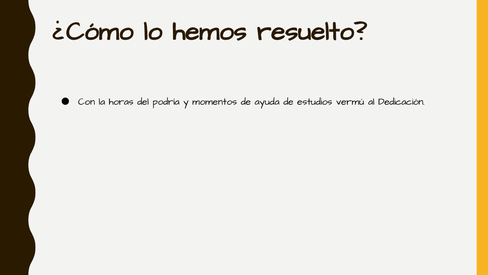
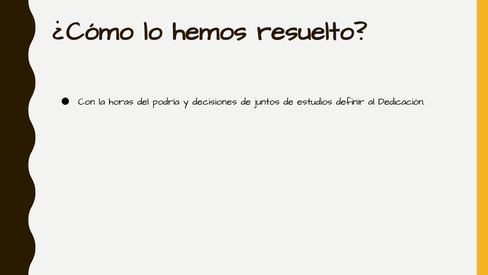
momentos: momentos -> decisiones
ayuda: ayuda -> juntos
vermú: vermú -> definir
